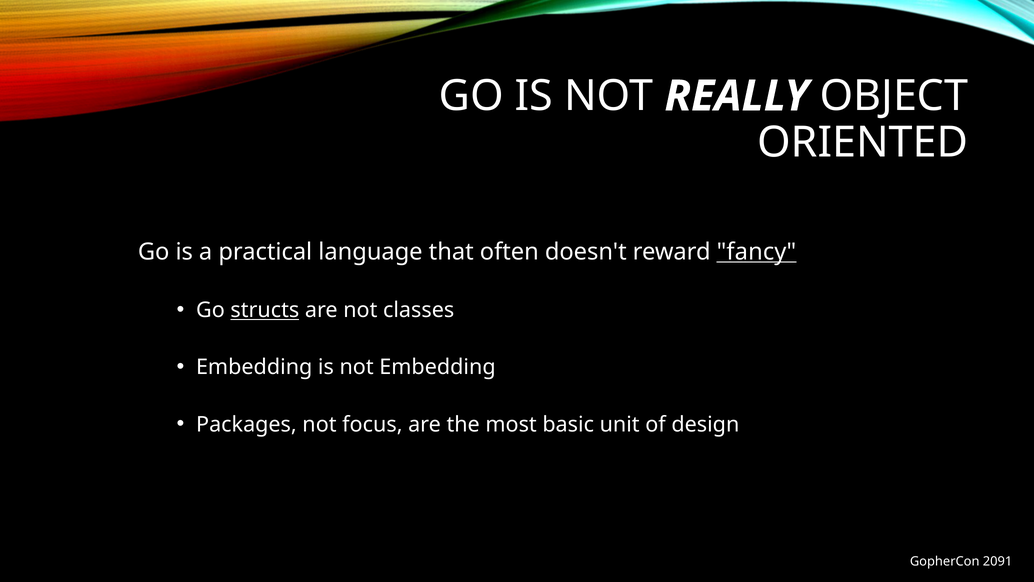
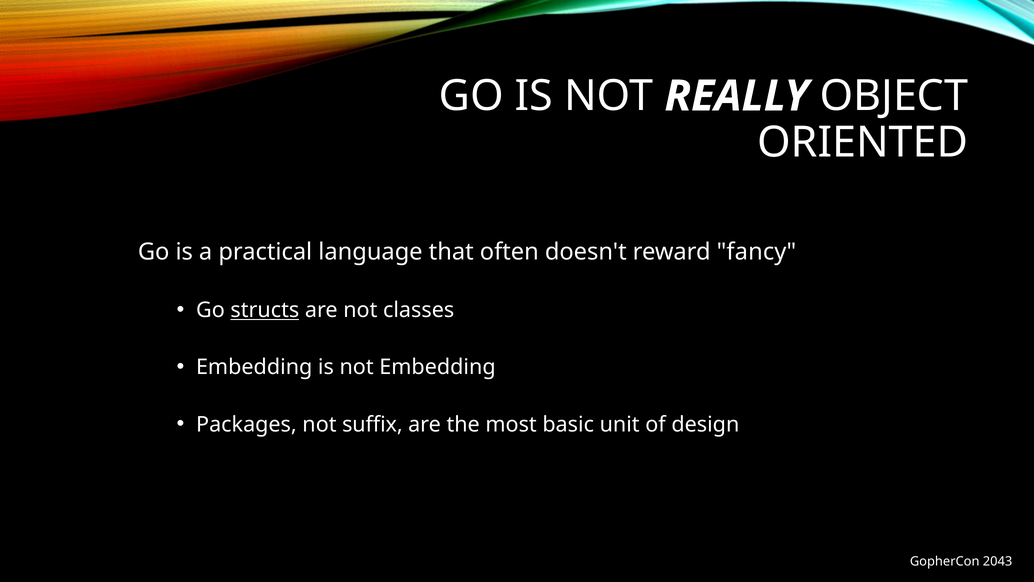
fancy underline: present -> none
focus: focus -> suffix
2091: 2091 -> 2043
